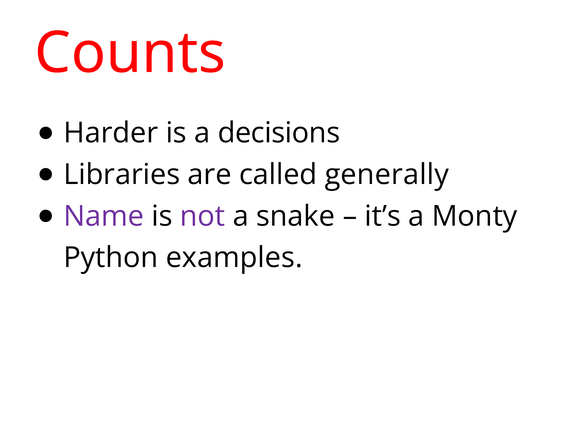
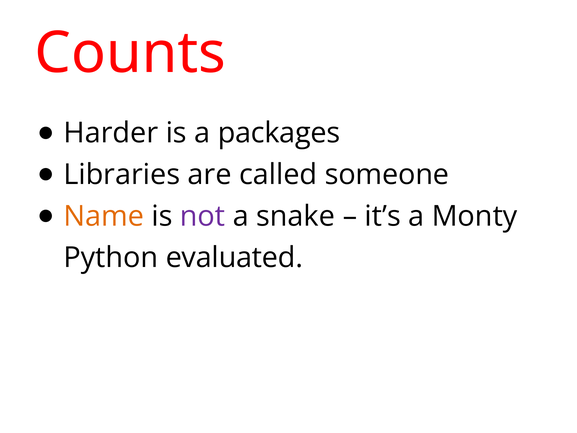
decisions: decisions -> packages
generally: generally -> someone
Name colour: purple -> orange
examples: examples -> evaluated
